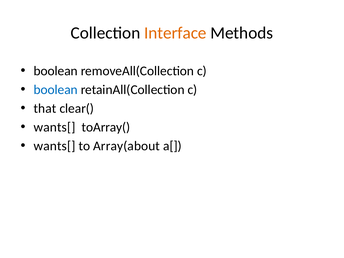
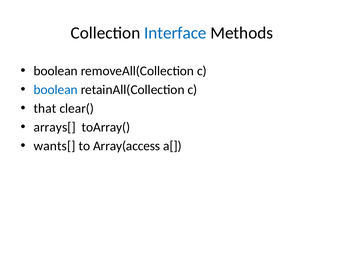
Interface colour: orange -> blue
wants[ at (55, 127): wants[ -> arrays[
Array(about: Array(about -> Array(access
